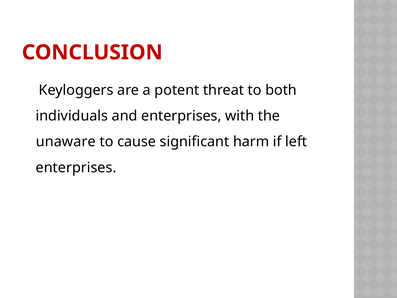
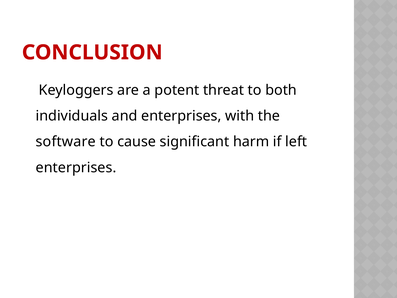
unaware: unaware -> software
